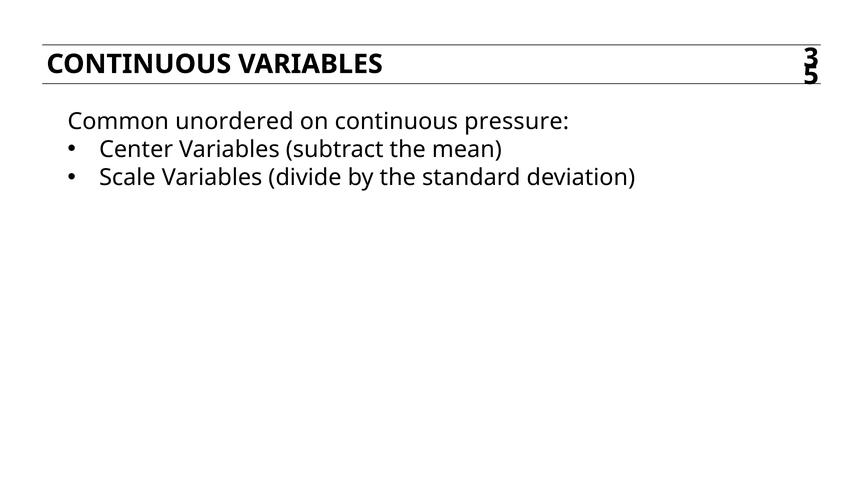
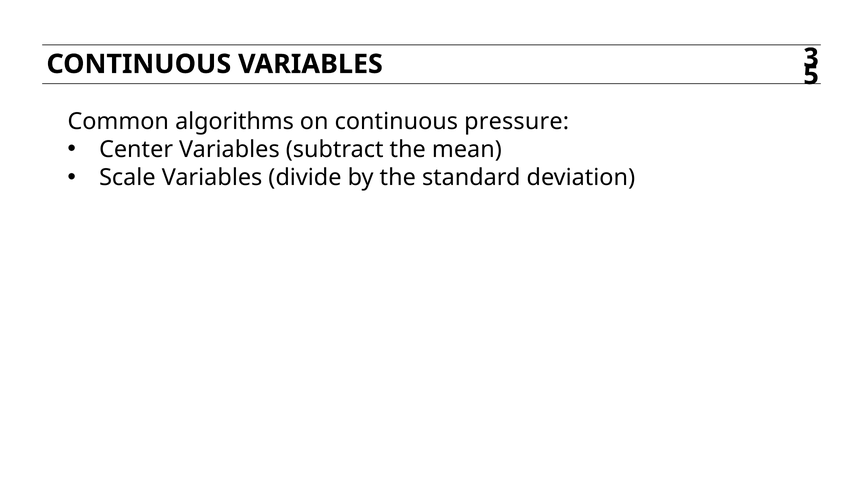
unordered: unordered -> algorithms
